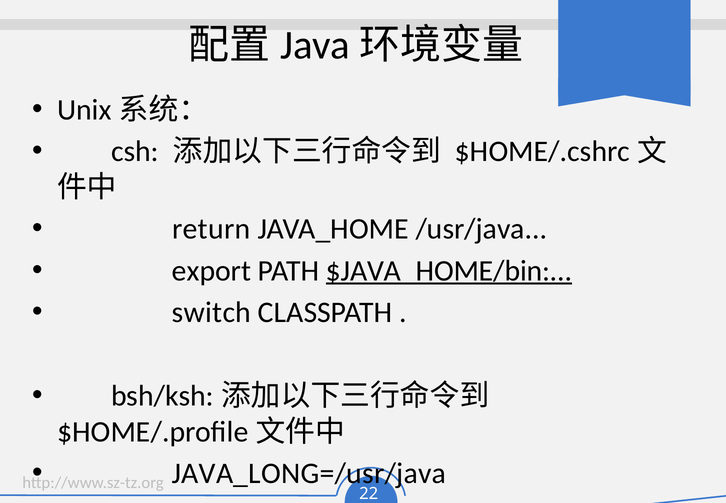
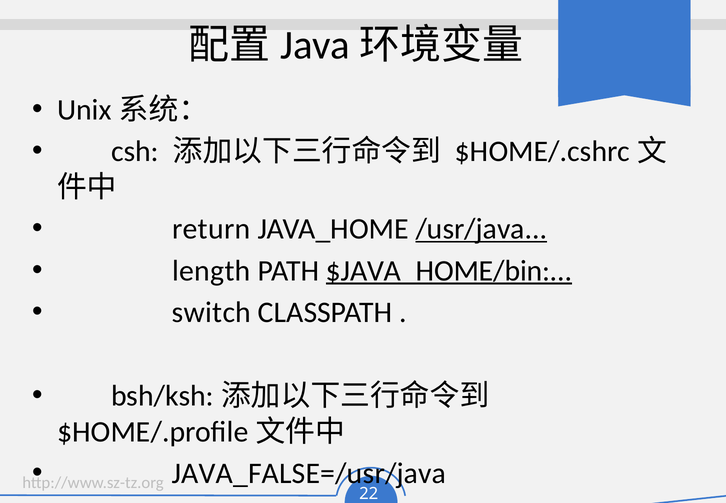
/usr/java underline: none -> present
export at (211, 271): export -> length
JAVA_LONG=/usr/java: JAVA_LONG=/usr/java -> JAVA_FALSE=/usr/java
